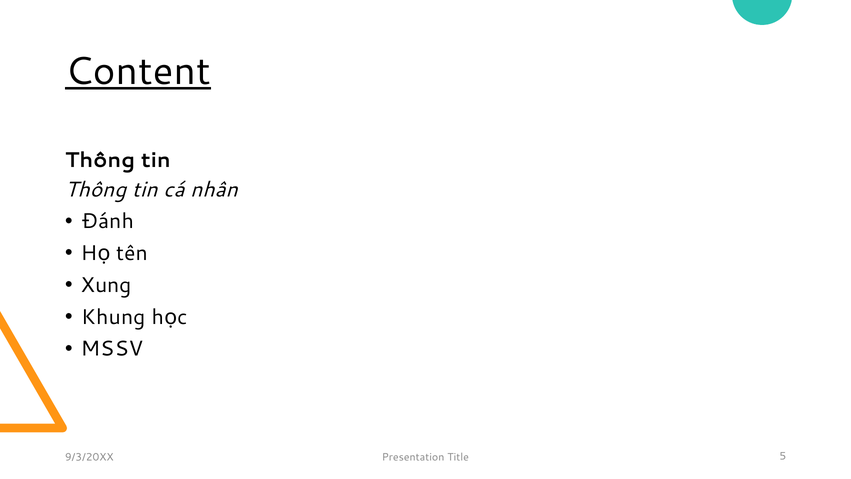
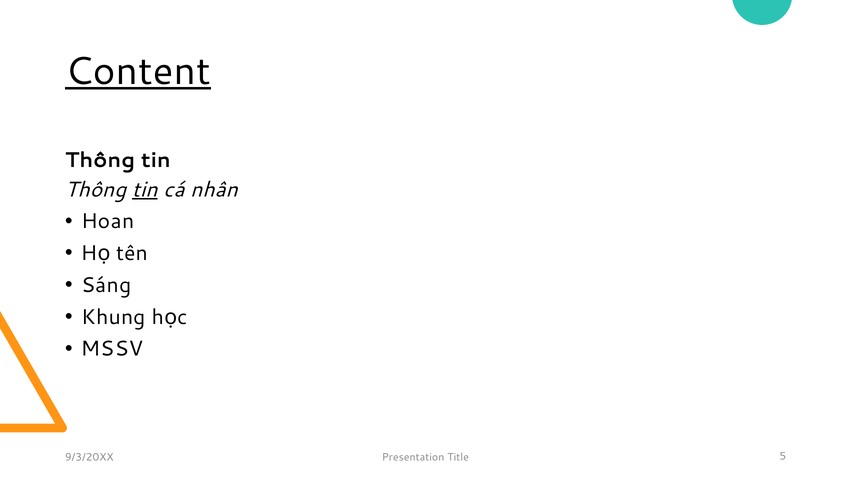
tin at (145, 189) underline: none -> present
Đánh: Đánh -> Hoan
Xung: Xung -> Sáng
